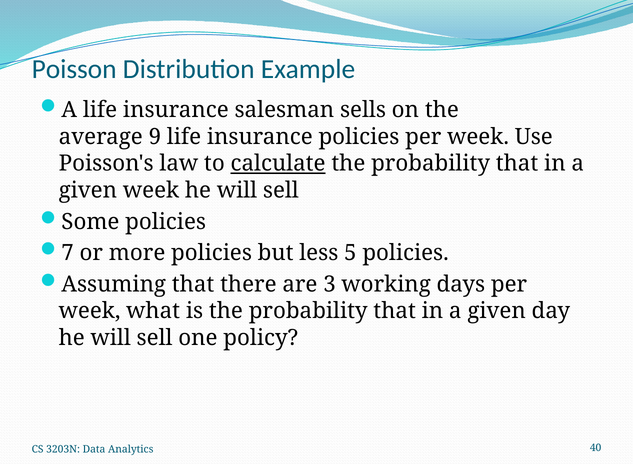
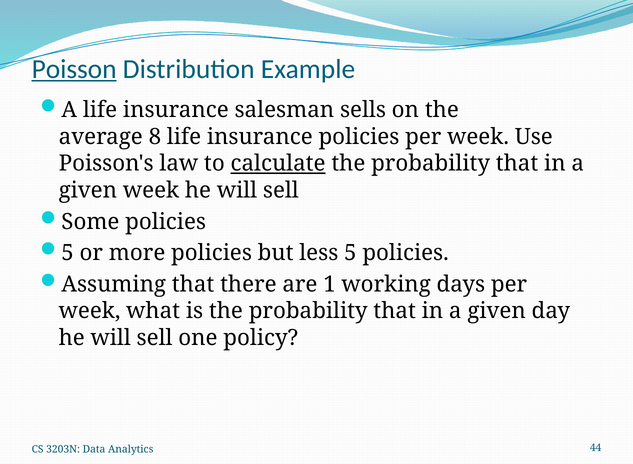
Poisson underline: none -> present
9: 9 -> 8
7 at (68, 253): 7 -> 5
3: 3 -> 1
40: 40 -> 44
